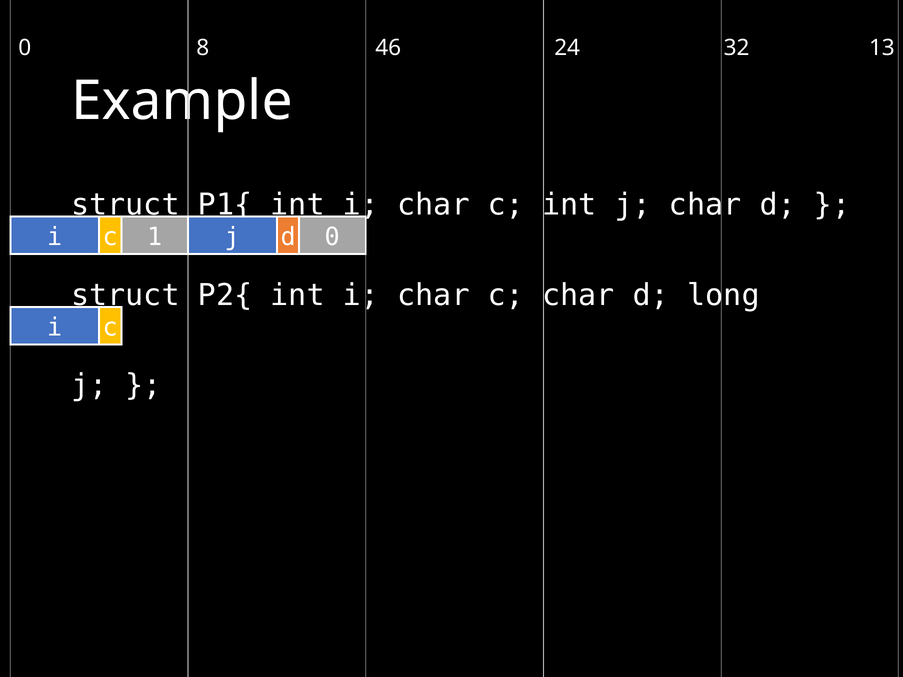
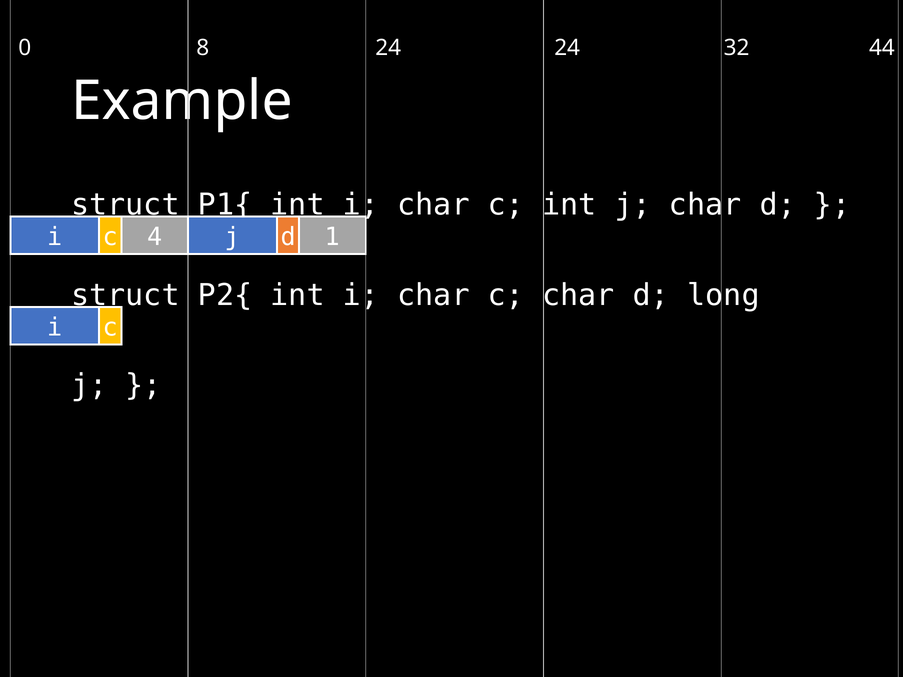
8 46: 46 -> 24
13: 13 -> 44
1: 1 -> 4
d 0: 0 -> 1
